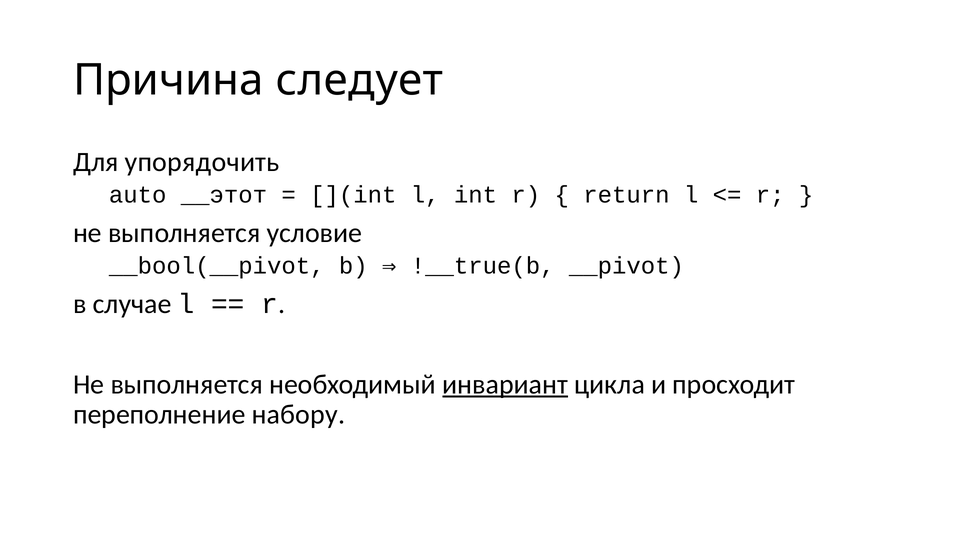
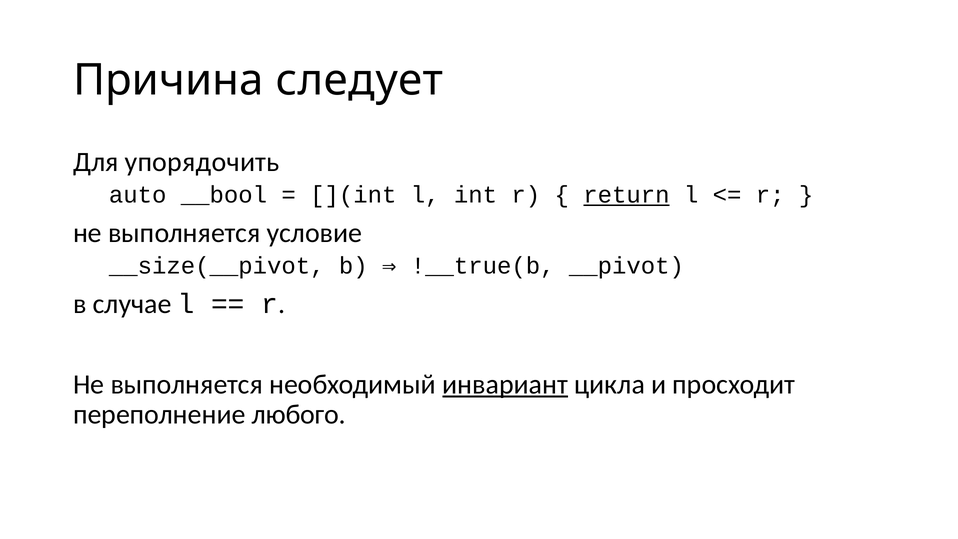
__этот: __этот -> __bool
return underline: none -> present
__bool(__pivot: __bool(__pivot -> __size(__pivot
набору: набору -> любого
